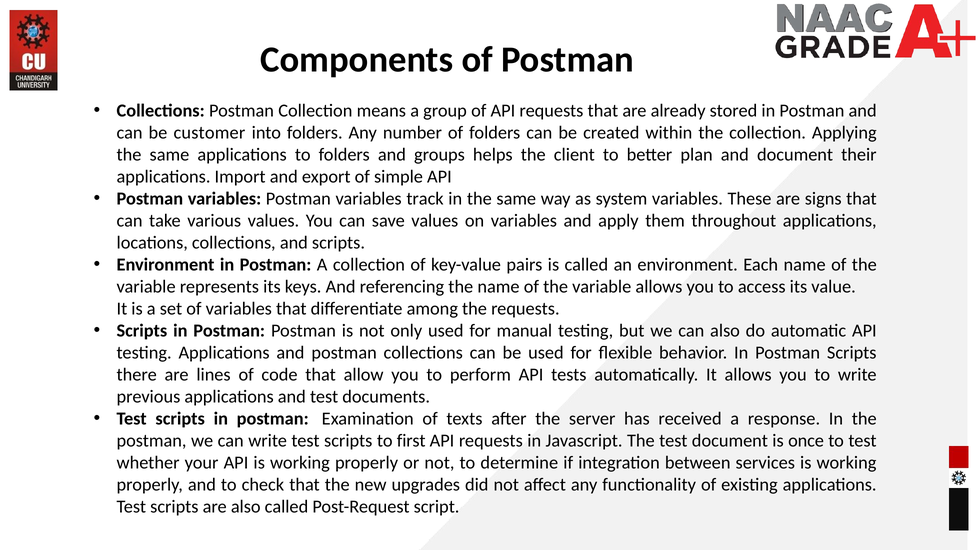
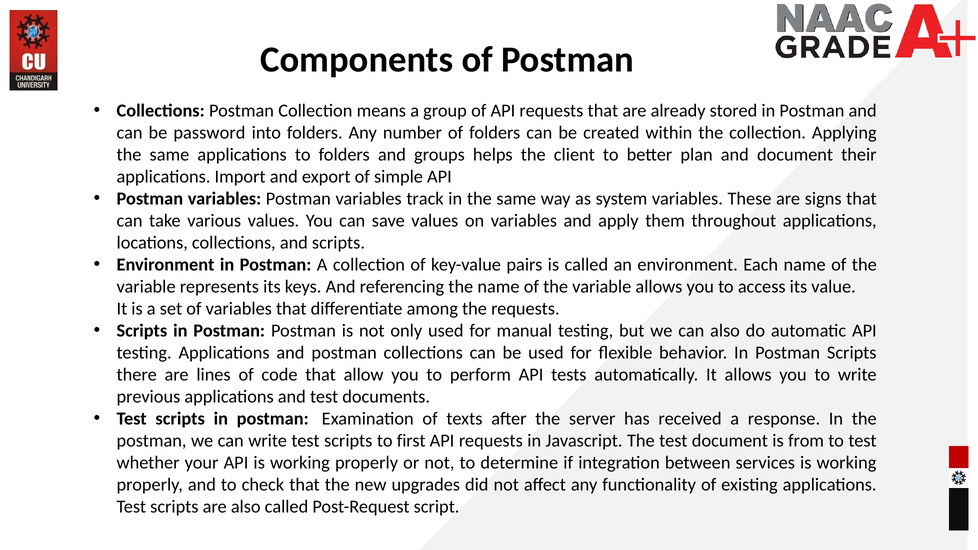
customer: customer -> password
once: once -> from
